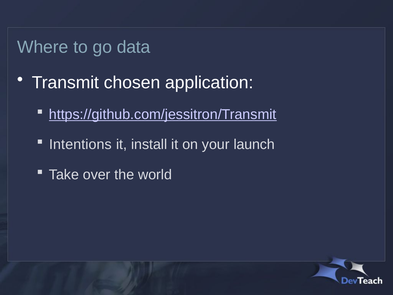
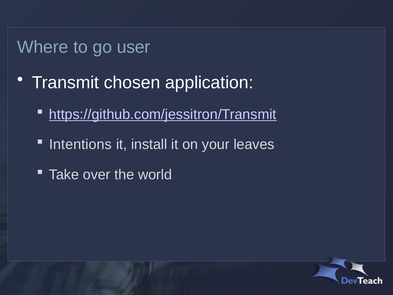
data: data -> user
launch: launch -> leaves
